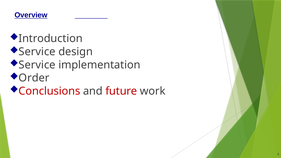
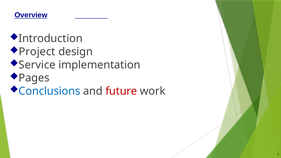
Service at (37, 52): Service -> Project
Order: Order -> Pages
Conclusions colour: red -> blue
